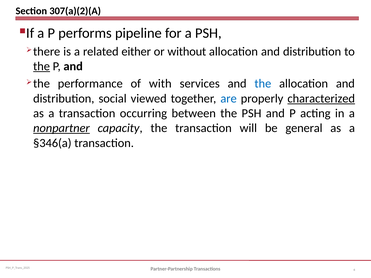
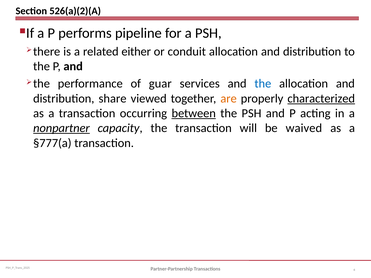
307(a)(2)(A: 307(a)(2)(A -> 526(a)(2)(A
without: without -> conduit
the at (42, 66) underline: present -> none
with: with -> guar
social: social -> share
are colour: blue -> orange
between underline: none -> present
general: general -> waived
§346(a: §346(a -> §777(a
